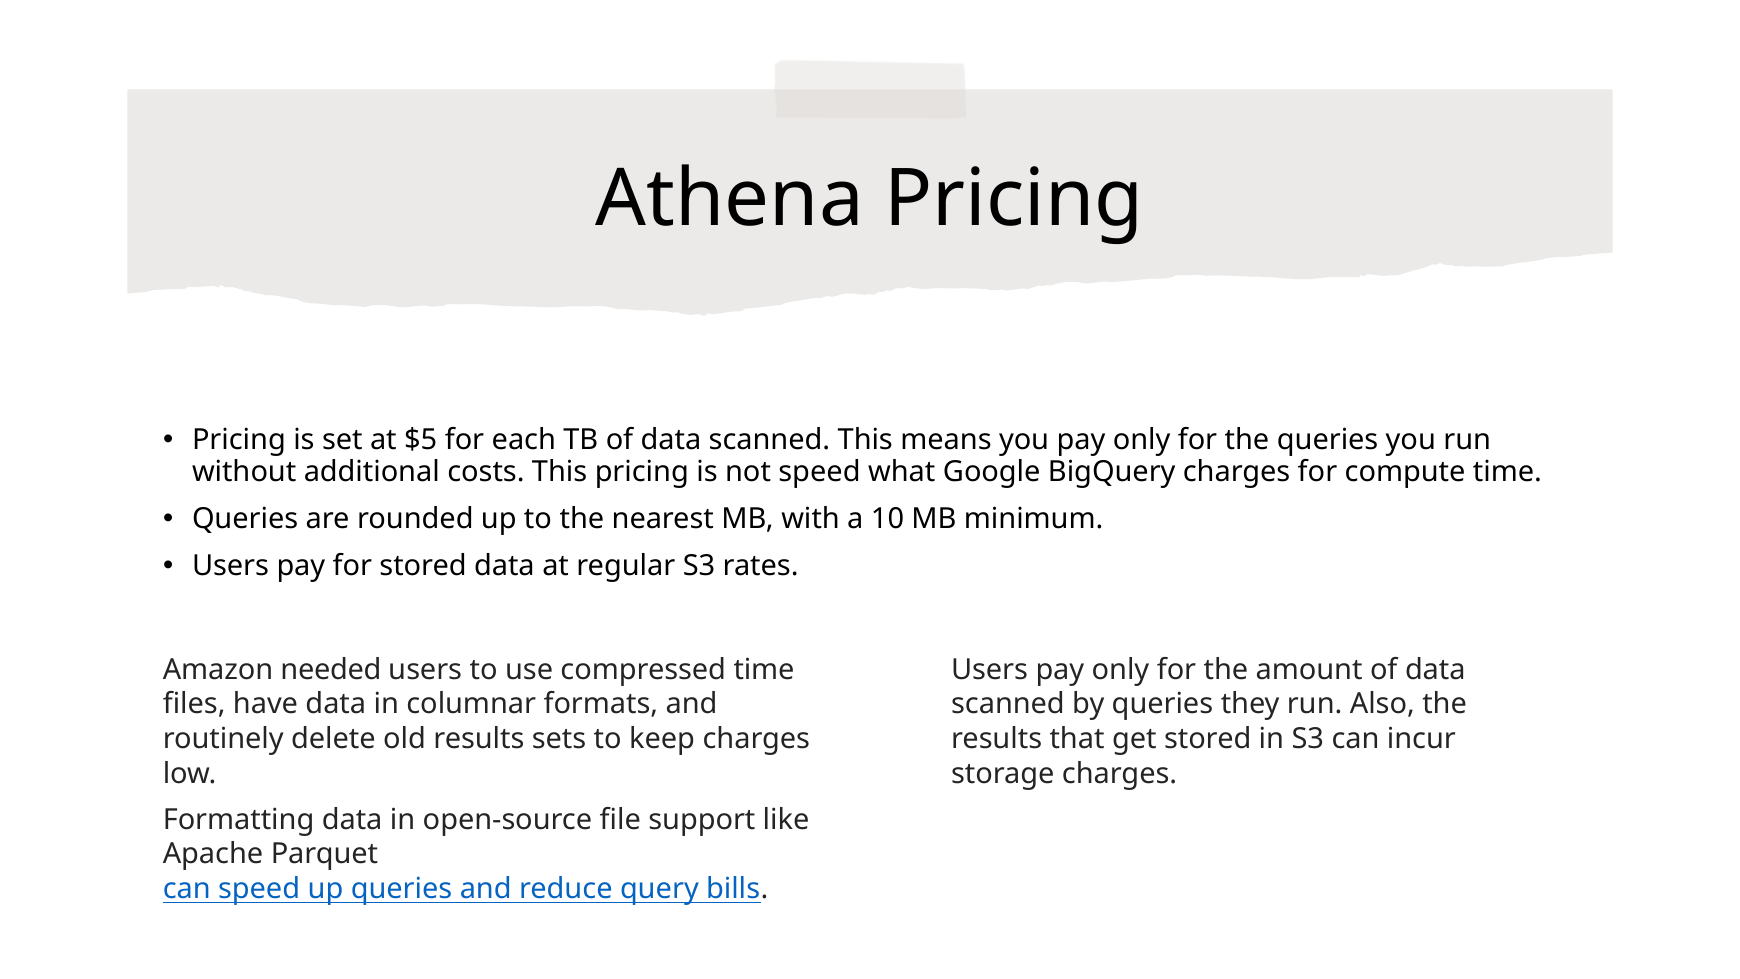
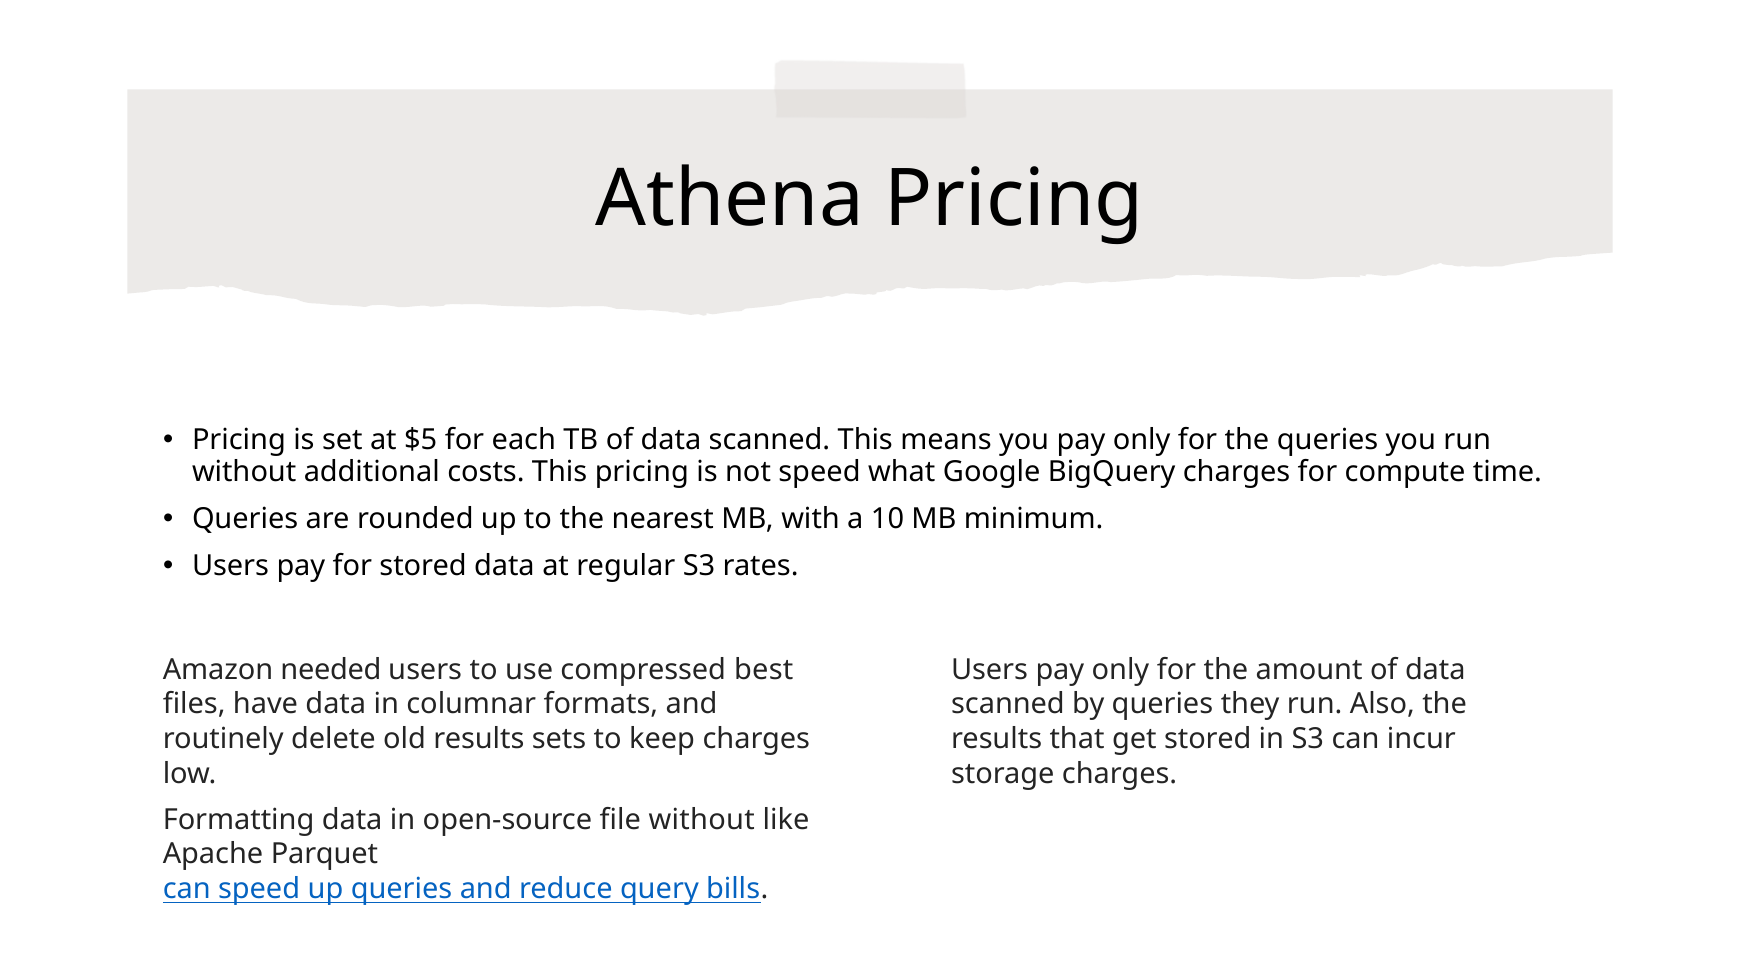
compressed time: time -> best
file support: support -> without
